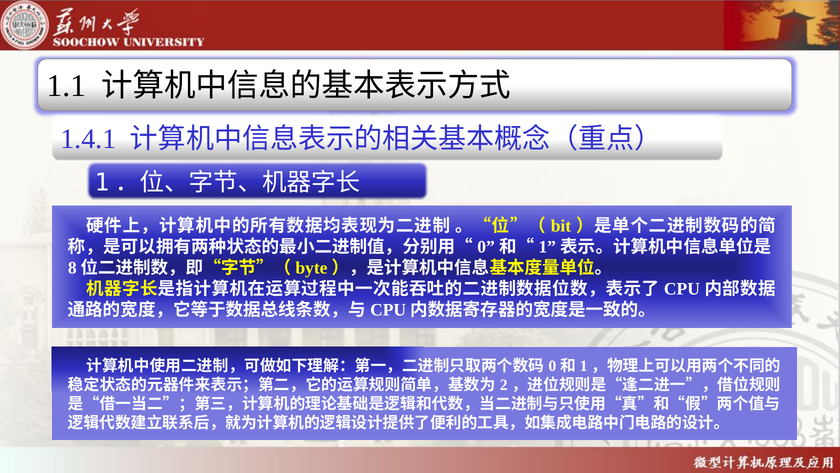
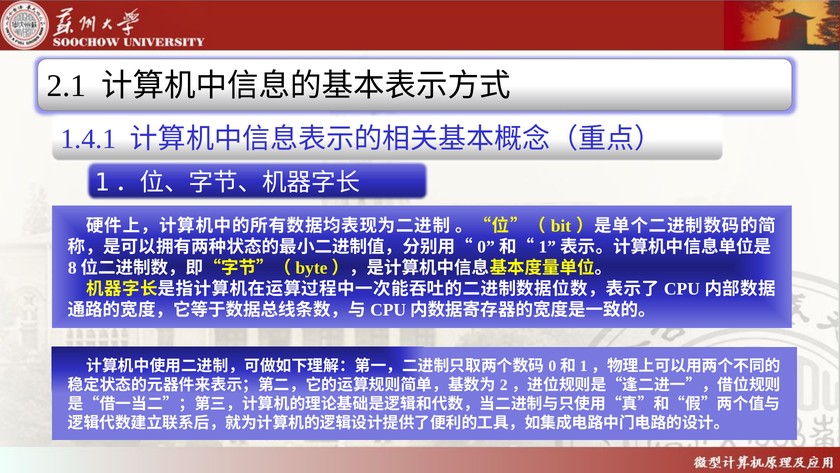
1.1: 1.1 -> 2.1
